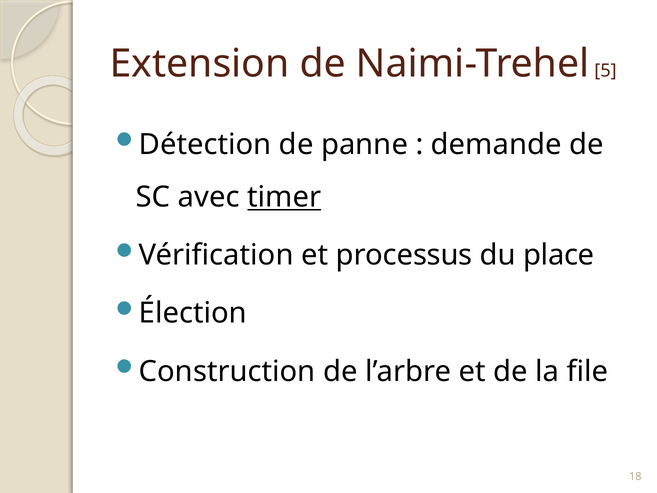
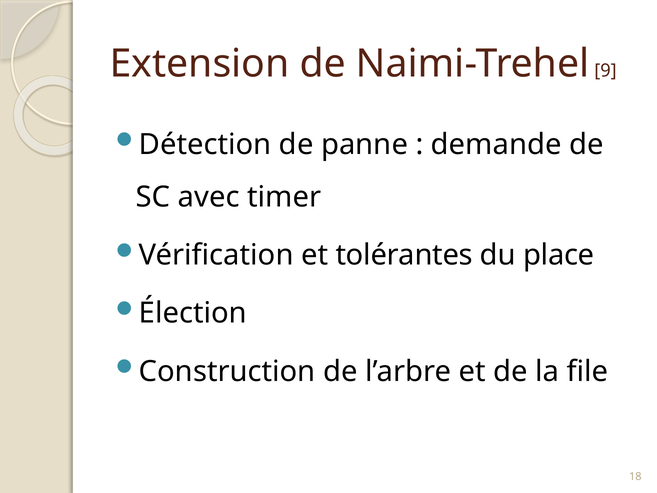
5: 5 -> 9
timer underline: present -> none
processus: processus -> tolérantes
